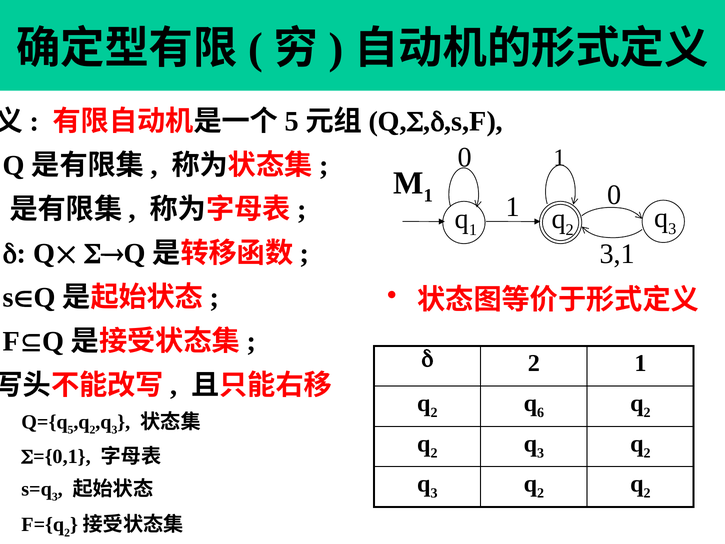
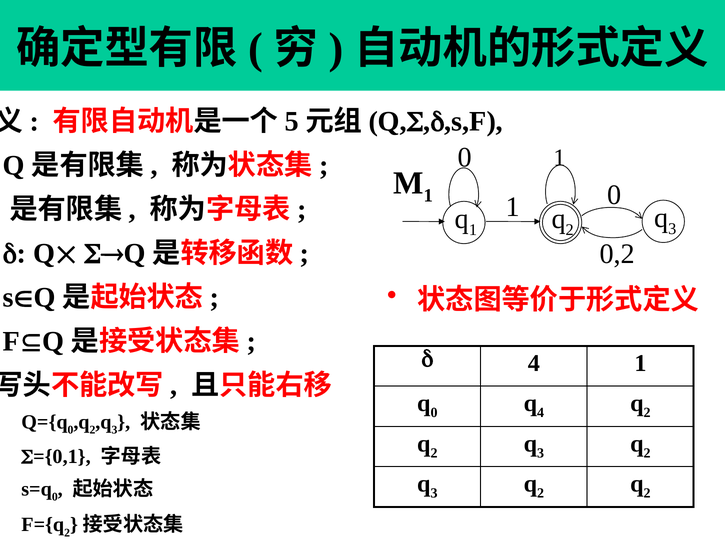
3,1: 3,1 -> 0,2
2 at (534, 363): 2 -> 4
2 at (434, 412): 2 -> 0
6 at (541, 412): 6 -> 4
5 at (71, 430): 5 -> 0
3 at (55, 497): 3 -> 0
